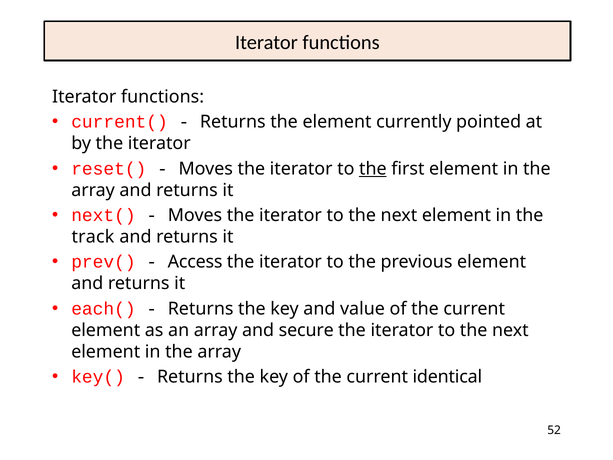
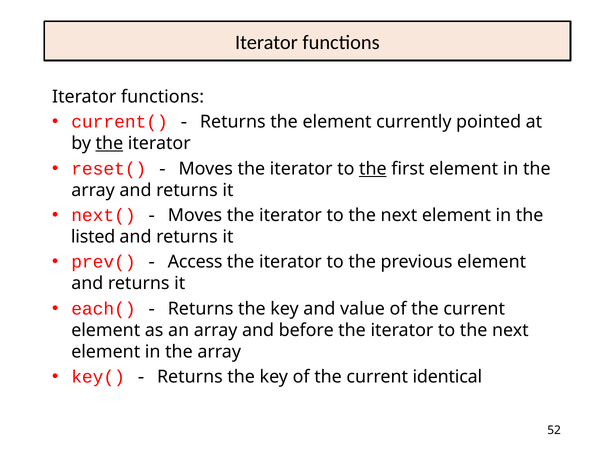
the at (109, 143) underline: none -> present
track: track -> listed
secure: secure -> before
